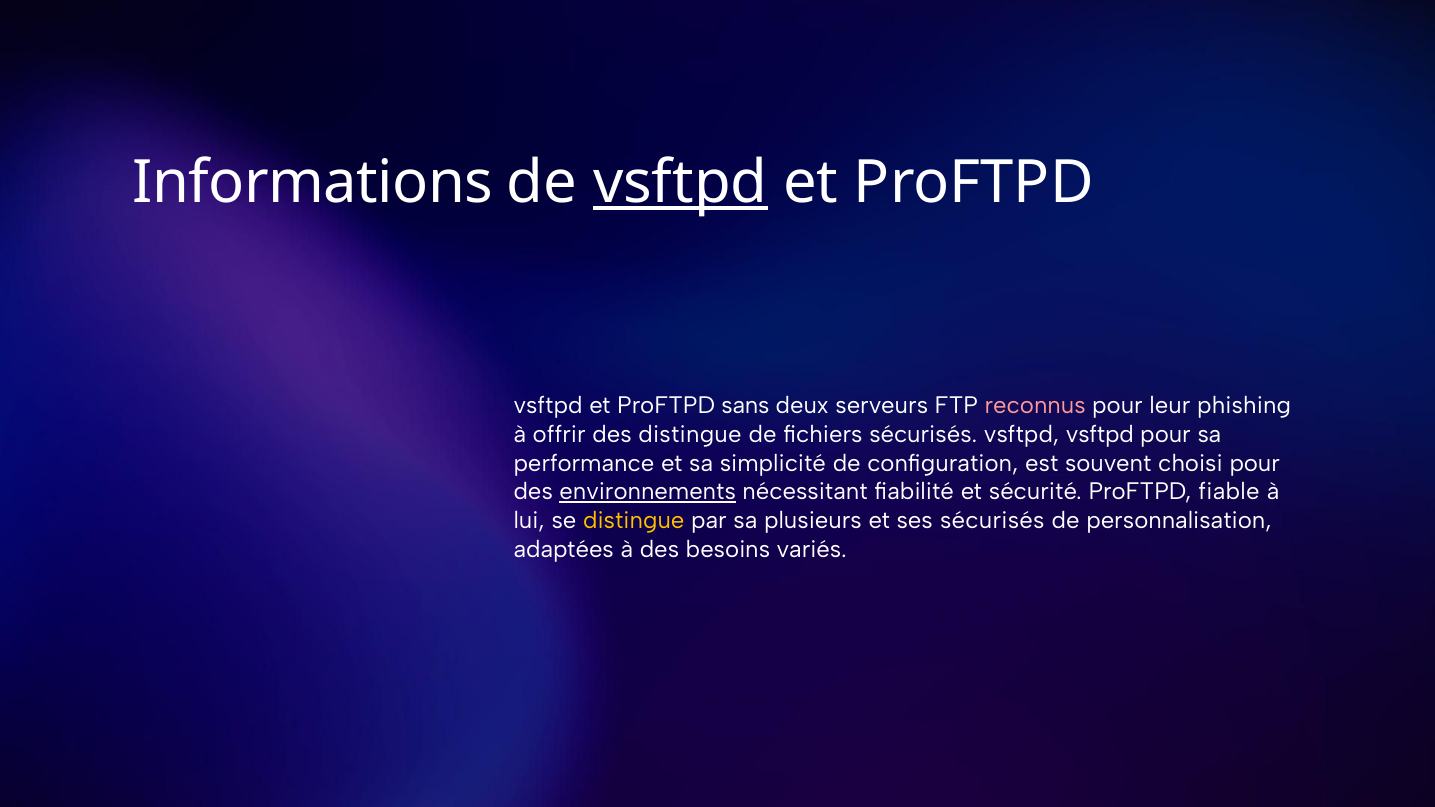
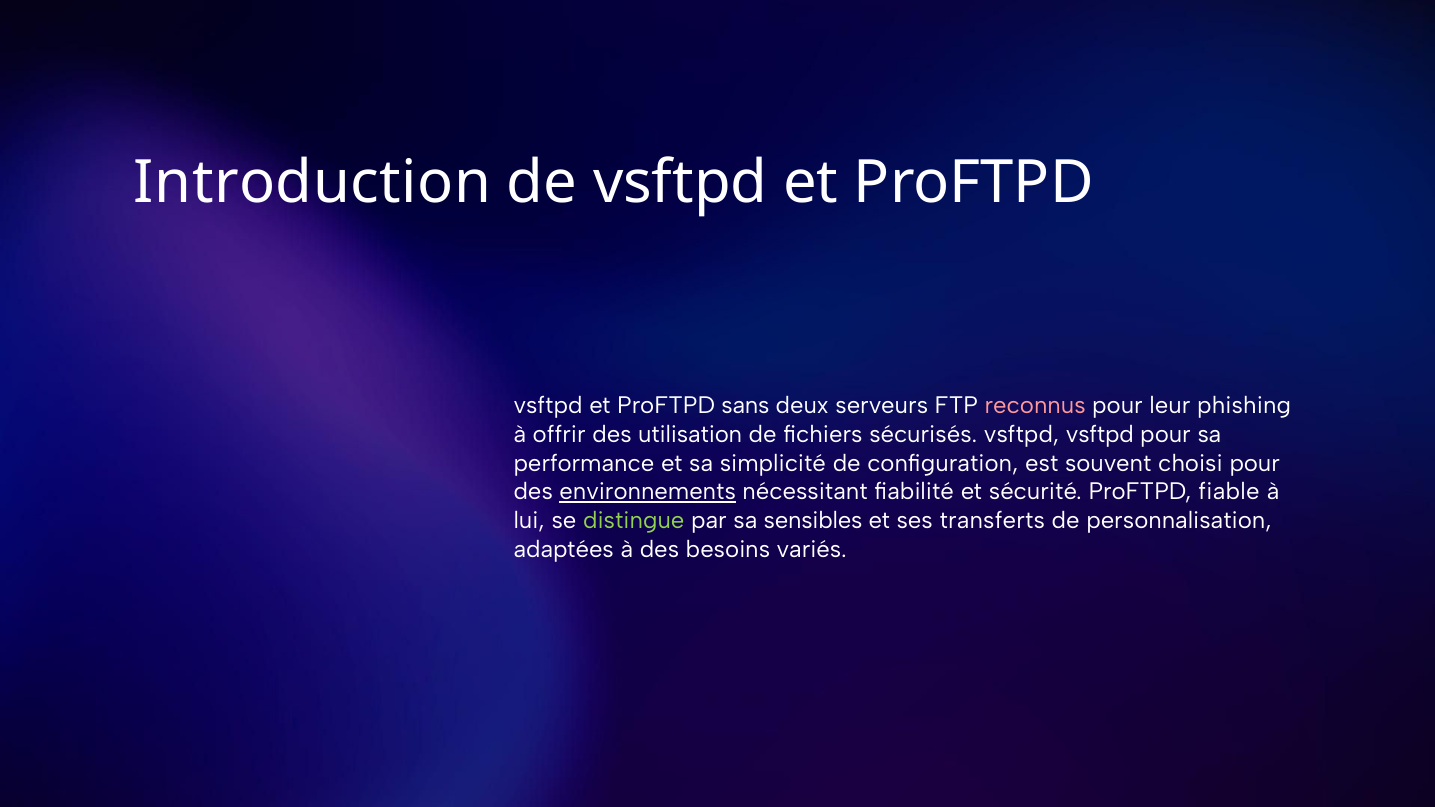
Informations: Informations -> Introduction
vsftpd at (680, 183) underline: present -> none
des distingue: distingue -> utilisation
distingue at (634, 521) colour: yellow -> light green
plusieurs: plusieurs -> sensibles
ses sécurisés: sécurisés -> transferts
